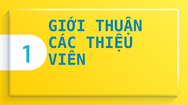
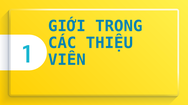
THUẬN: THUẬN -> TRONG
